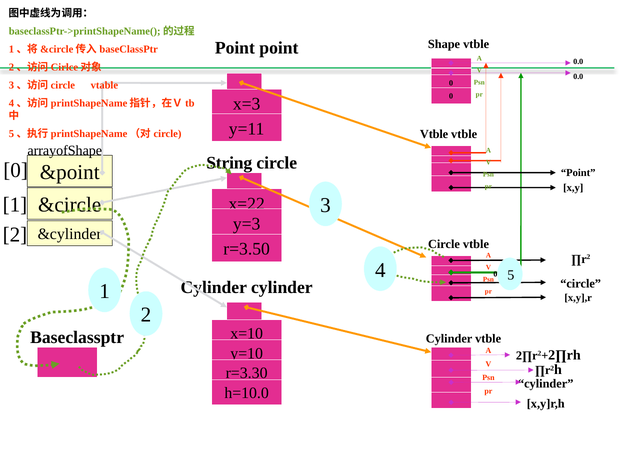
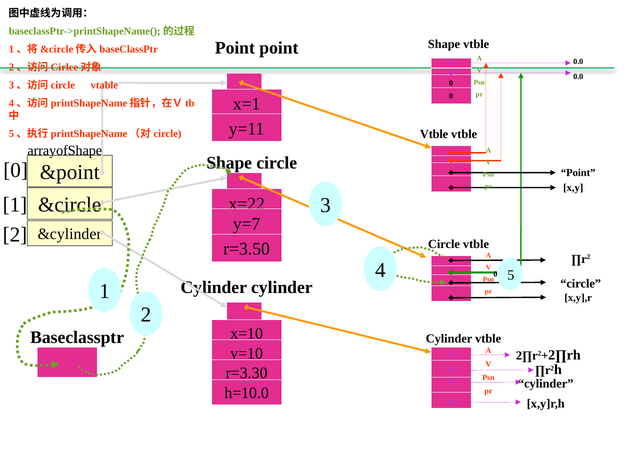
x=3: x=3 -> x=1
String at (229, 163): String -> Shape
y=3: y=3 -> y=7
